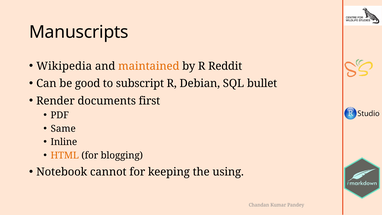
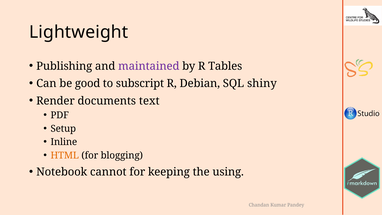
Manuscripts: Manuscripts -> Lightweight
Wikipedia: Wikipedia -> Publishing
maintained colour: orange -> purple
Reddit: Reddit -> Tables
bullet: bullet -> shiny
first: first -> text
Same: Same -> Setup
